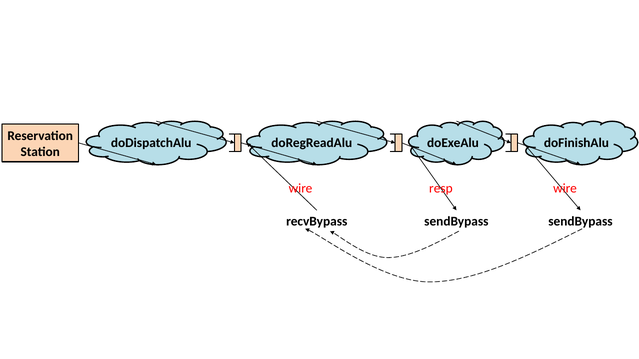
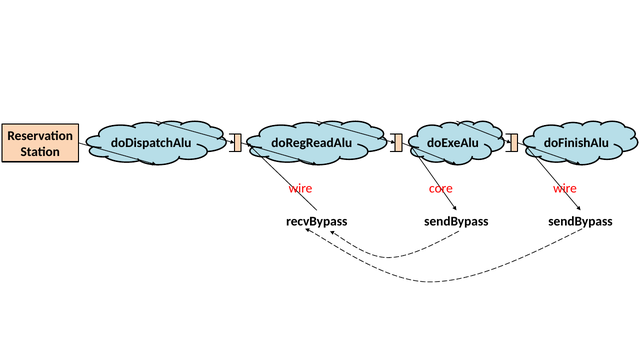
resp: resp -> core
